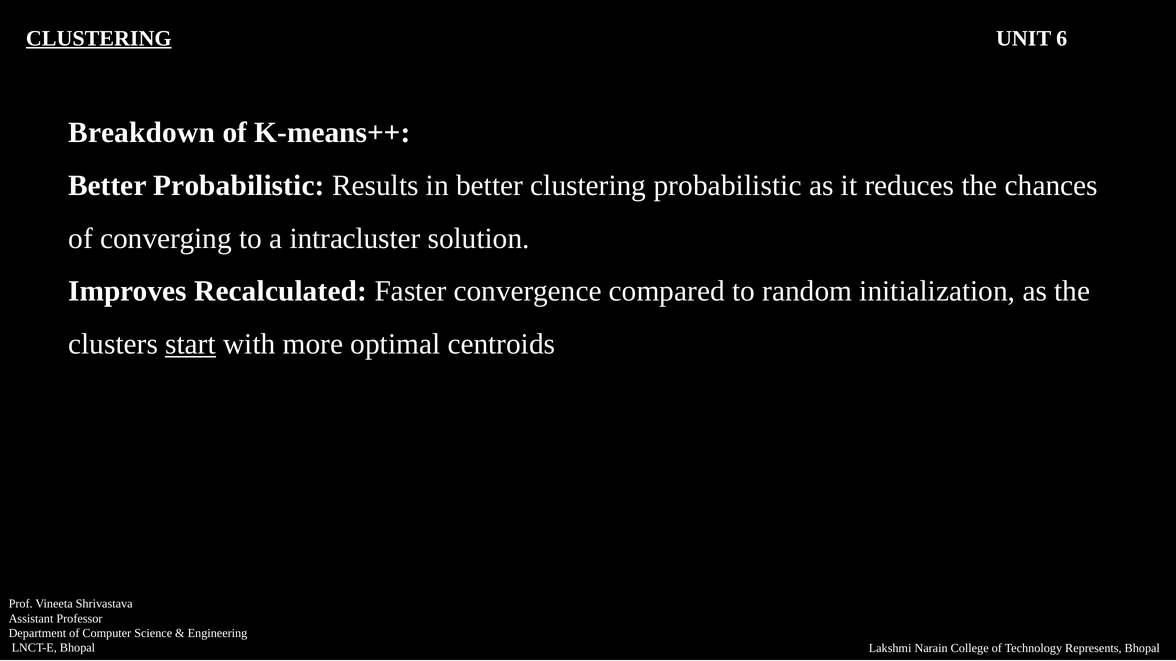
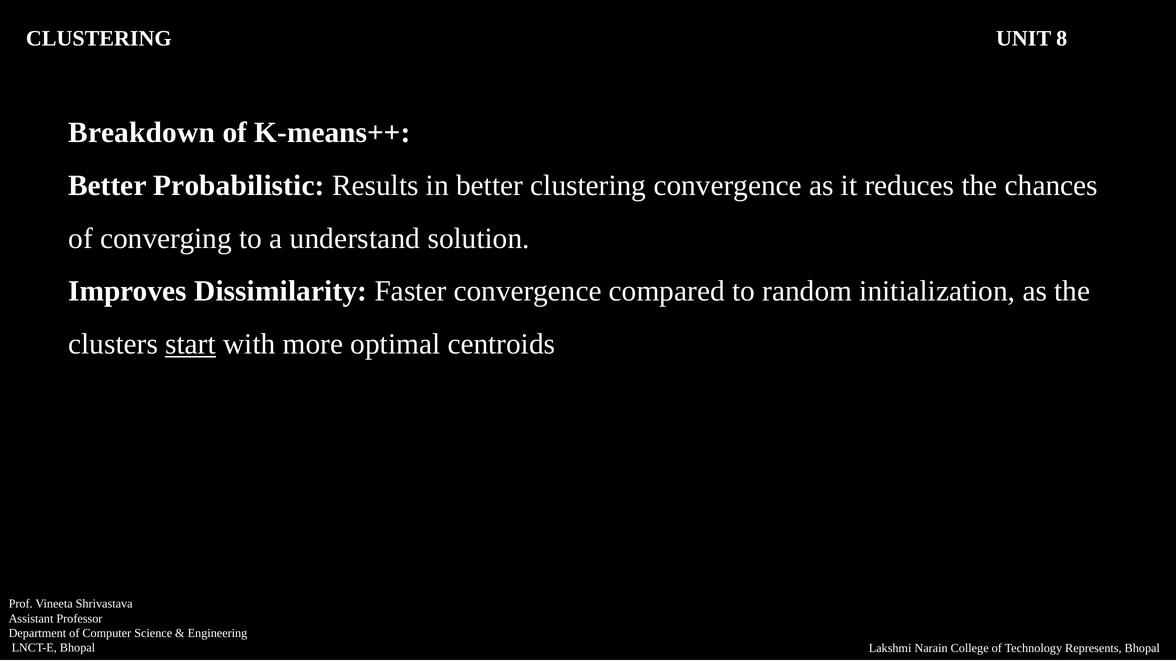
CLUSTERING at (99, 38) underline: present -> none
6: 6 -> 8
clustering probabilistic: probabilistic -> convergence
intracluster: intracluster -> understand
Recalculated: Recalculated -> Dissimilarity
